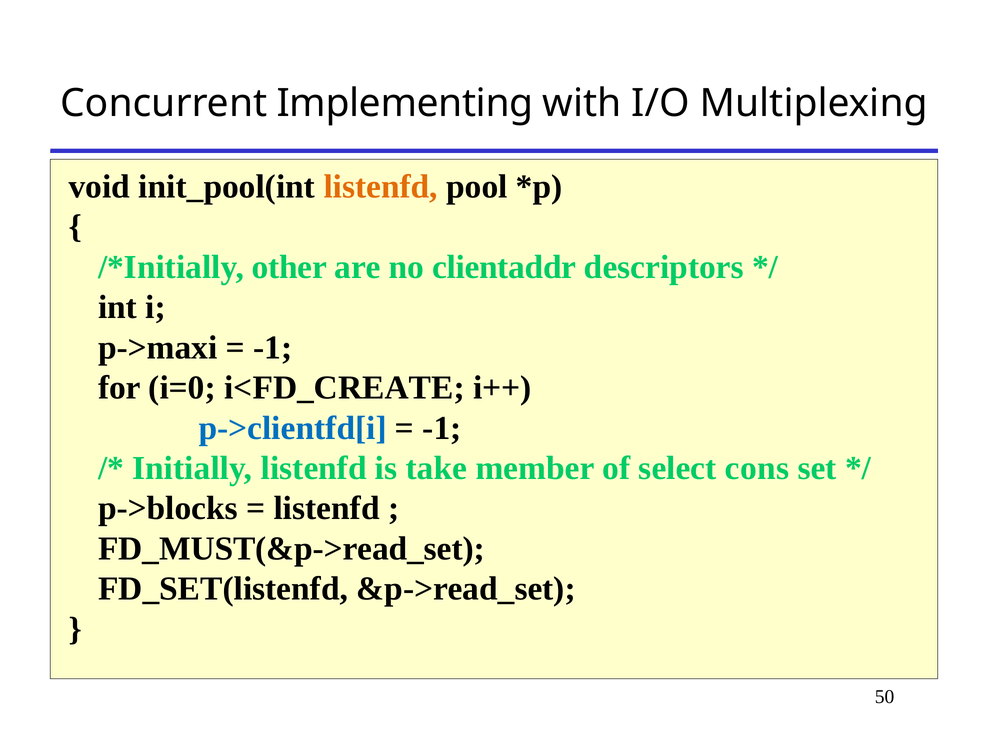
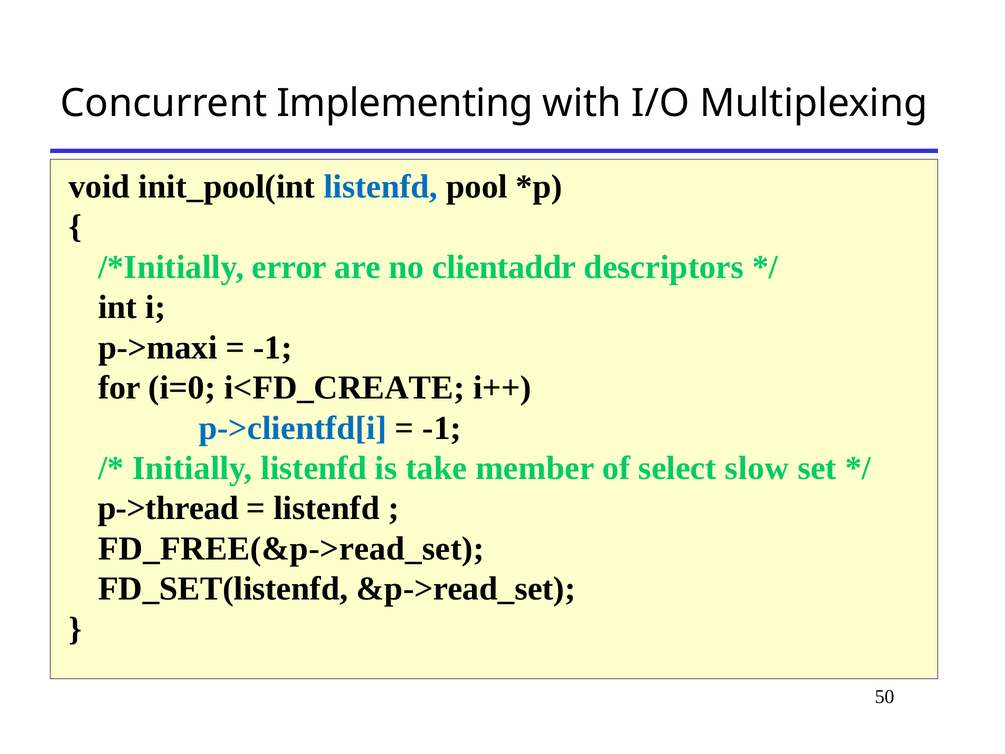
listenfd at (381, 187) colour: orange -> blue
other: other -> error
cons: cons -> slow
p->blocks: p->blocks -> p->thread
FD_MUST(&p->read_set: FD_MUST(&p->read_set -> FD_FREE(&p->read_set
